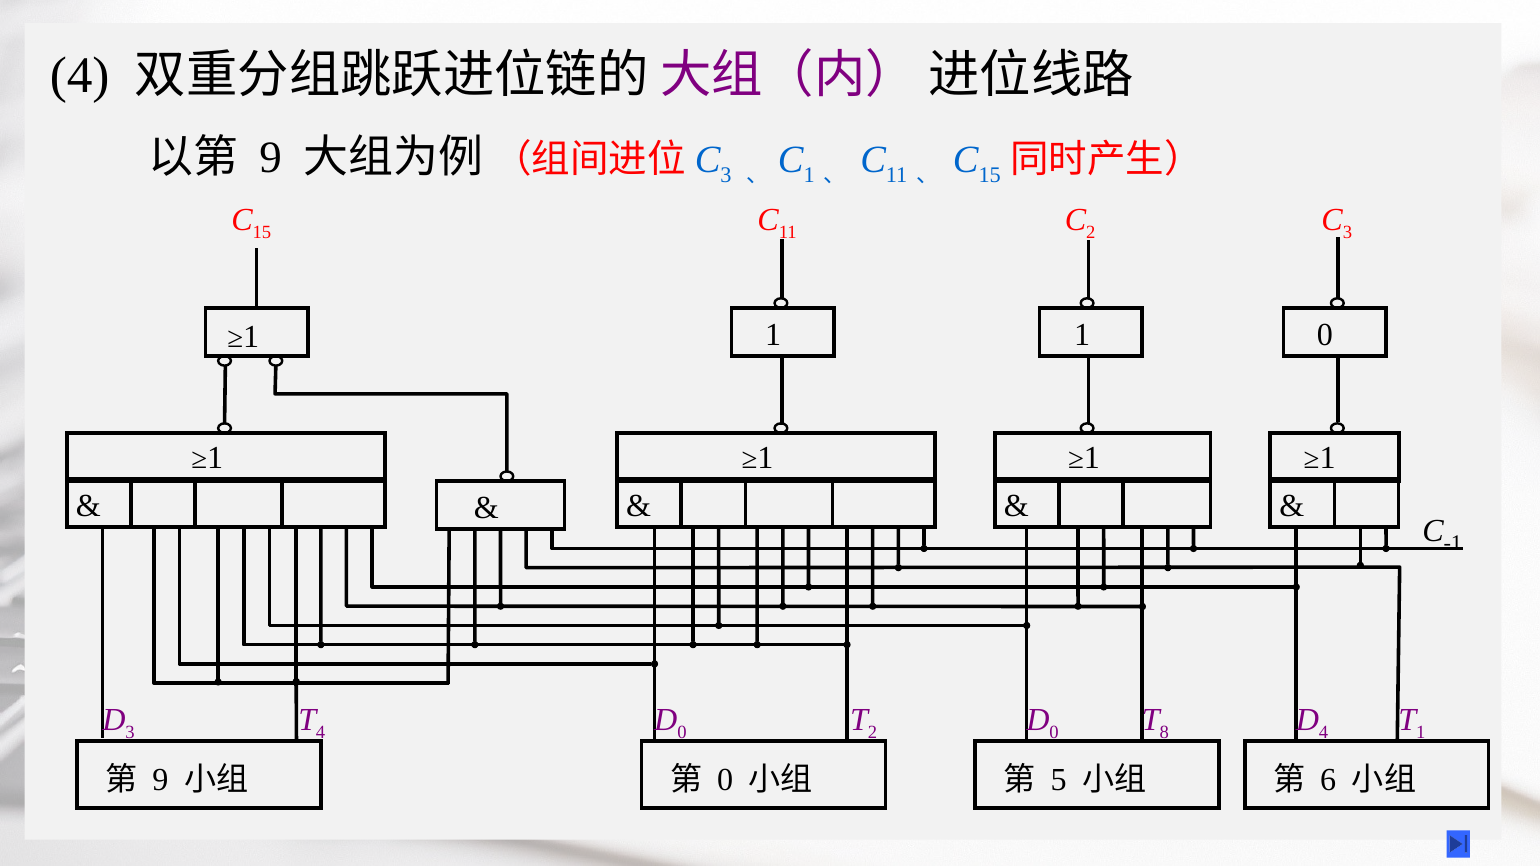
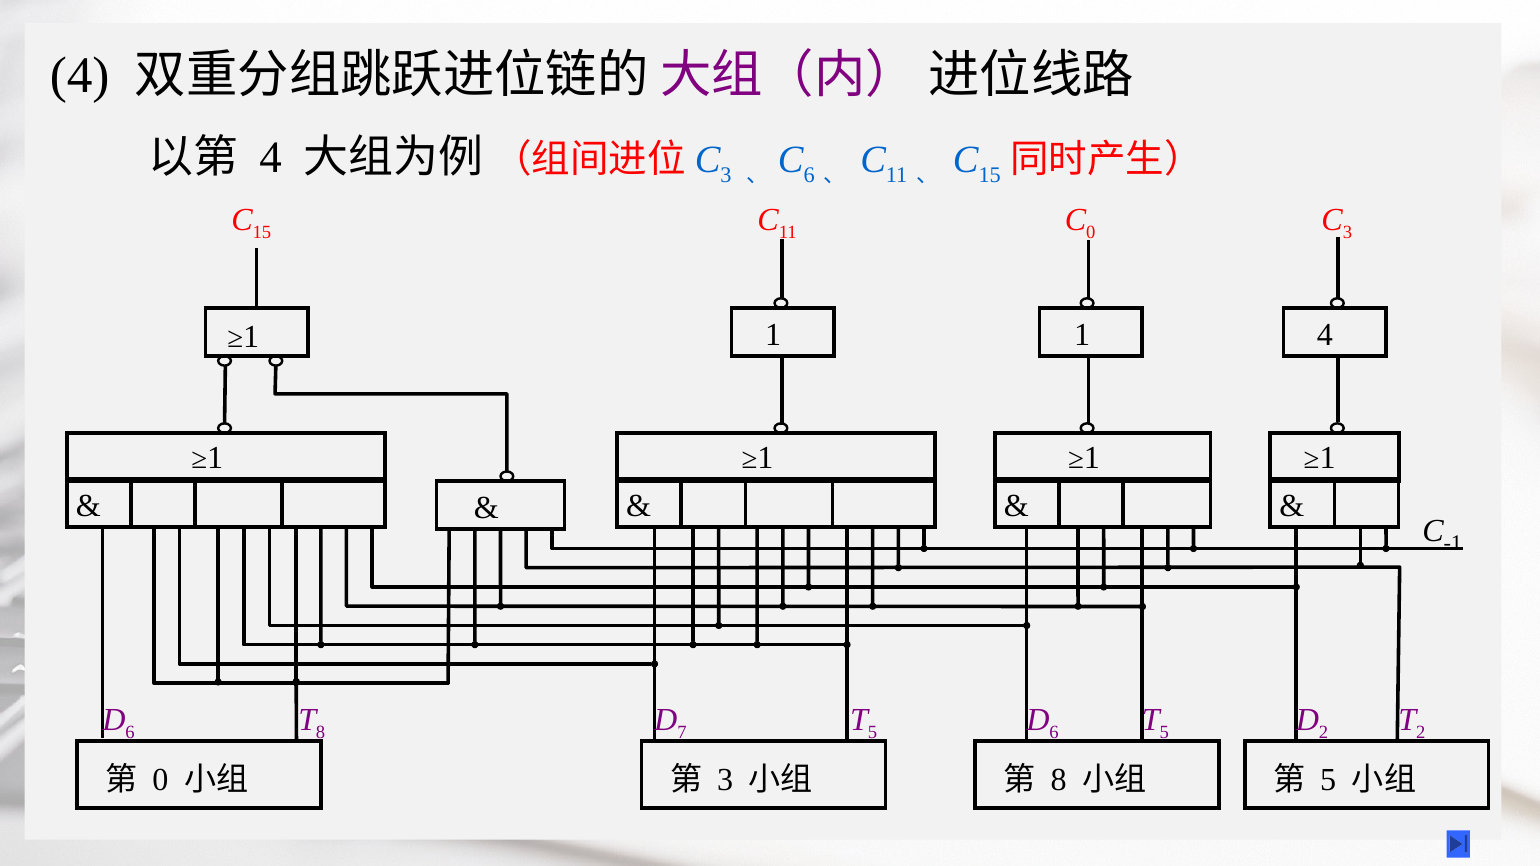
9 at (271, 158): 9 -> 4
1 at (809, 175): 1 -> 6
2 at (1091, 232): 2 -> 0
1 0: 0 -> 4
3 at (130, 733): 3 -> 6
4 at (321, 733): 4 -> 8
0 at (682, 733): 0 -> 7
2 at (873, 733): 2 -> 5
0 at (1054, 733): 0 -> 6
8 at (1164, 733): 8 -> 5
4 at (1324, 733): 4 -> 2
1 at (1421, 733): 1 -> 2
9 at (160, 780): 9 -> 0
0 at (725, 780): 0 -> 3
5 at (1059, 780): 5 -> 8
6 at (1328, 780): 6 -> 5
